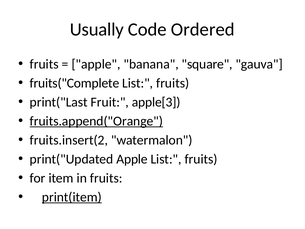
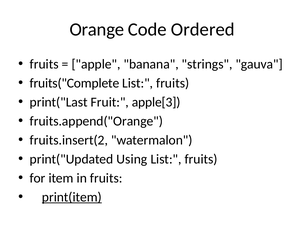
Usually: Usually -> Orange
square: square -> strings
fruits.append("Orange underline: present -> none
print("Updated Apple: Apple -> Using
